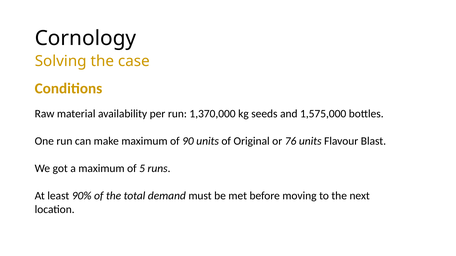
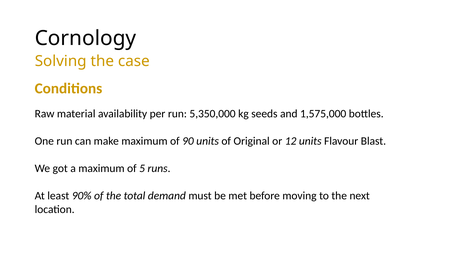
1,370,000: 1,370,000 -> 5,350,000
76: 76 -> 12
